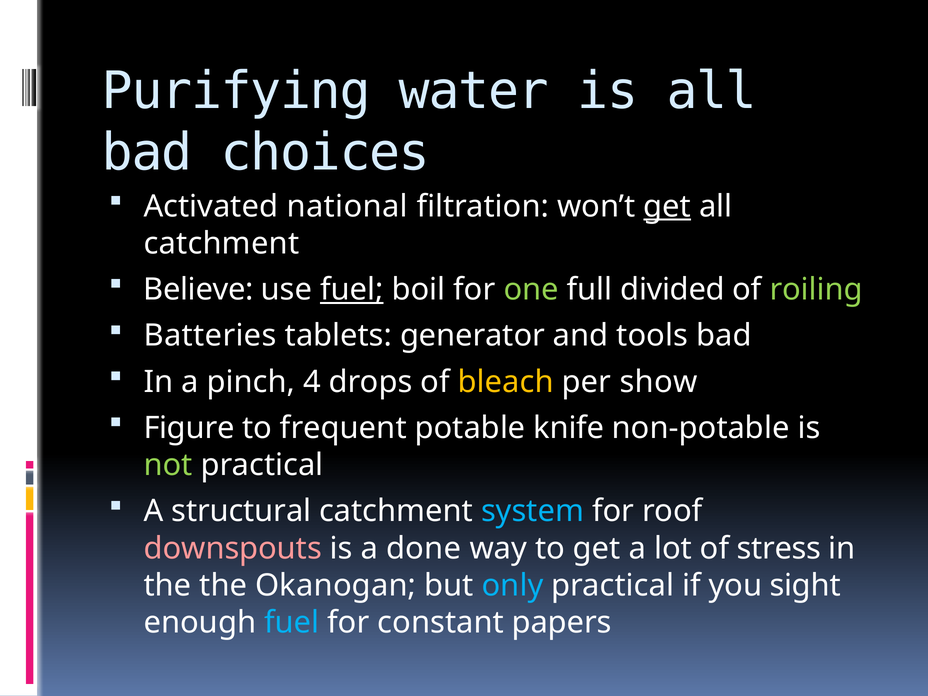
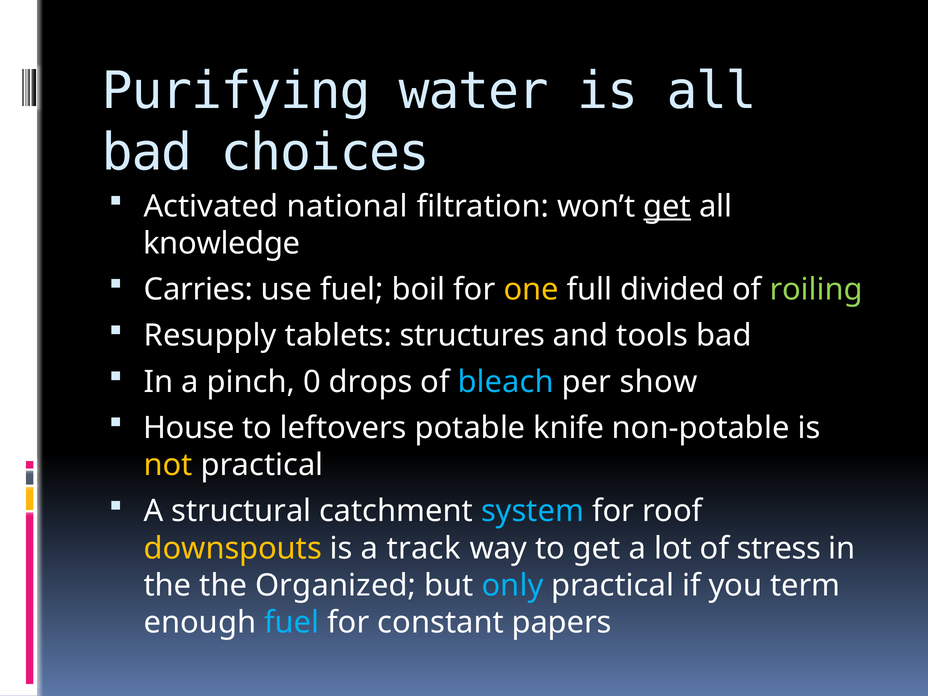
catchment at (221, 243): catchment -> knowledge
Believe: Believe -> Carries
fuel at (352, 290) underline: present -> none
one colour: light green -> yellow
Batteries: Batteries -> Resupply
generator: generator -> structures
4: 4 -> 0
bleach colour: yellow -> light blue
Figure: Figure -> House
frequent: frequent -> leftovers
not colour: light green -> yellow
downspouts colour: pink -> yellow
done: done -> track
Okanogan: Okanogan -> Organized
sight: sight -> term
